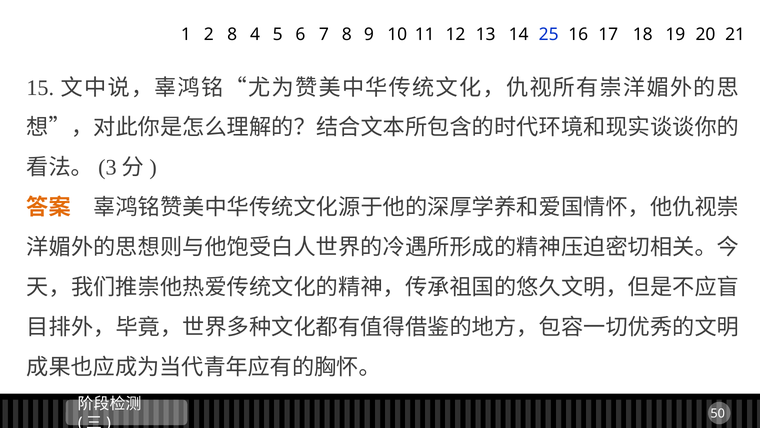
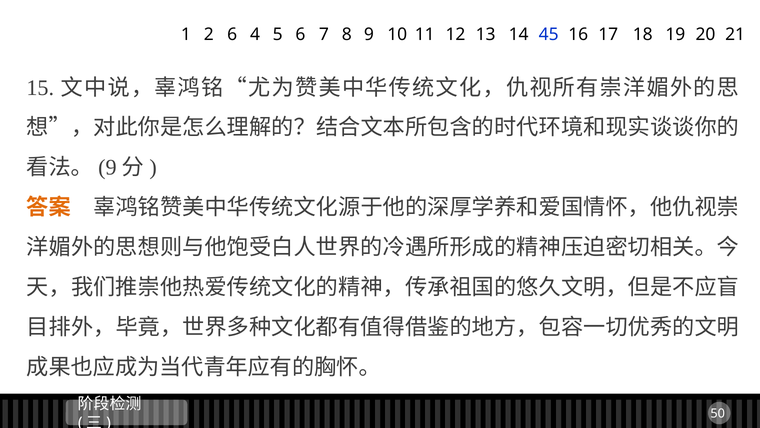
2 8: 8 -> 6
25: 25 -> 45
3 at (107, 167): 3 -> 9
